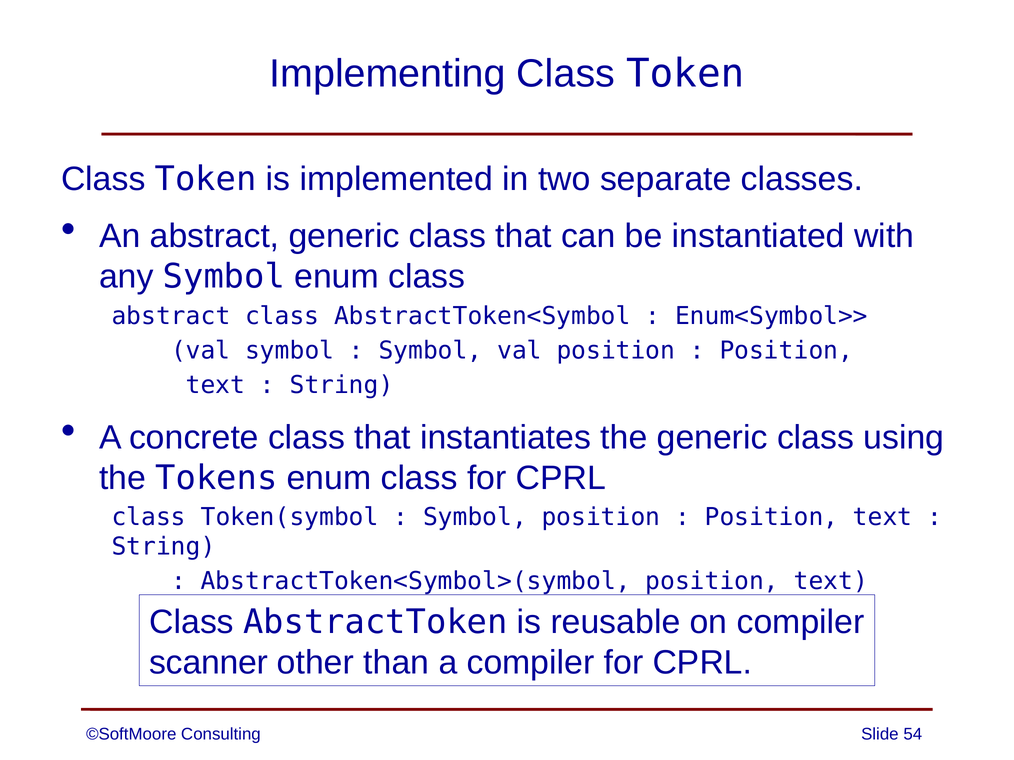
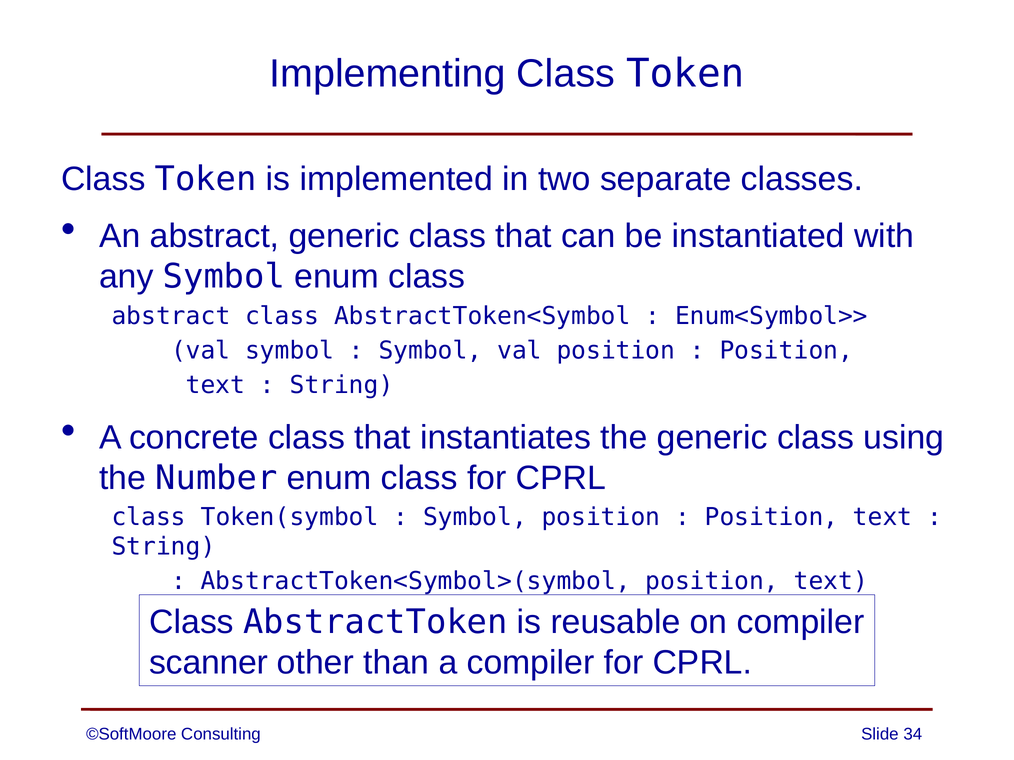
Tokens: Tokens -> Number
54: 54 -> 34
